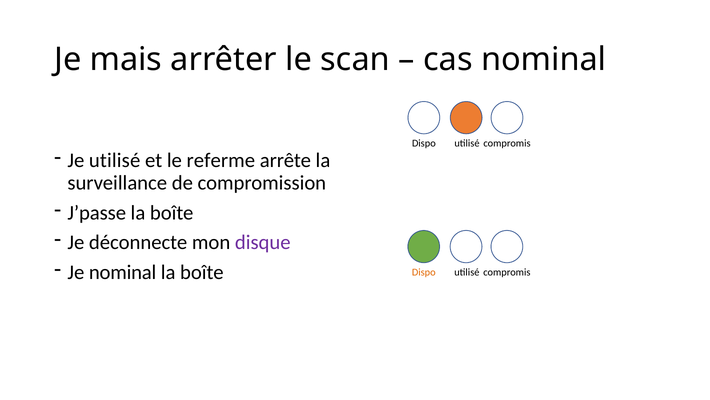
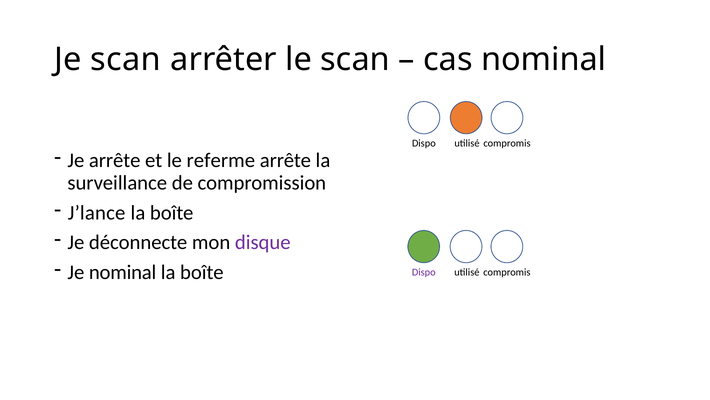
Je mais: mais -> scan
Je utilisé: utilisé -> arrête
J’passe: J’passe -> J’lance
Dispo at (424, 272) colour: orange -> purple
